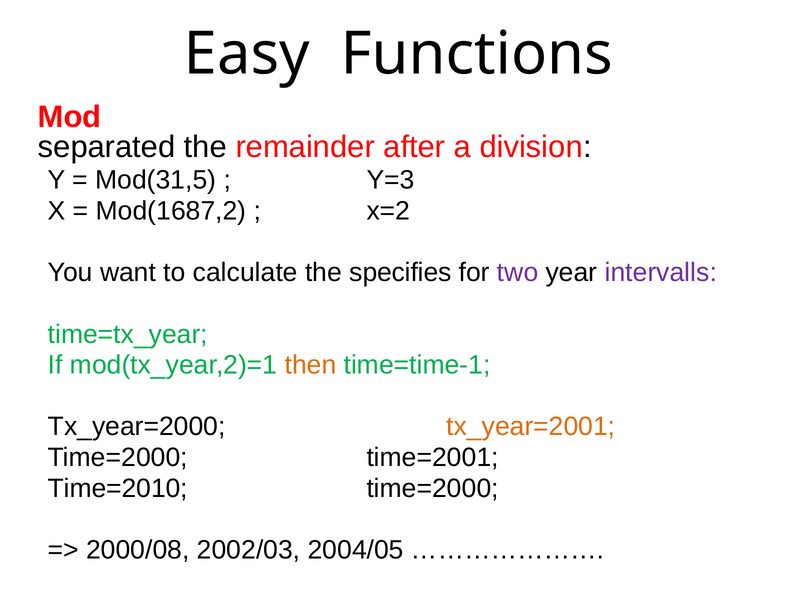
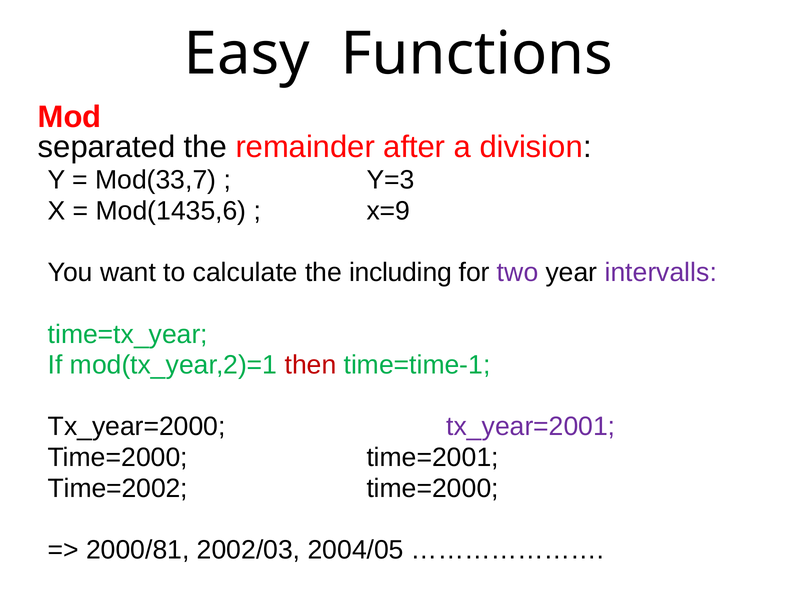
Mod(31,5: Mod(31,5 -> Mod(33,7
Mod(1687,2: Mod(1687,2 -> Mod(1435,6
x=2: x=2 -> x=9
specifies: specifies -> including
then colour: orange -> red
tx_year=2001 colour: orange -> purple
Time=2010: Time=2010 -> Time=2002
2000/08: 2000/08 -> 2000/81
